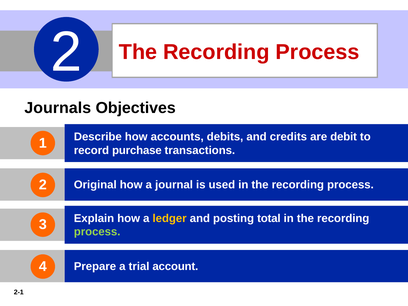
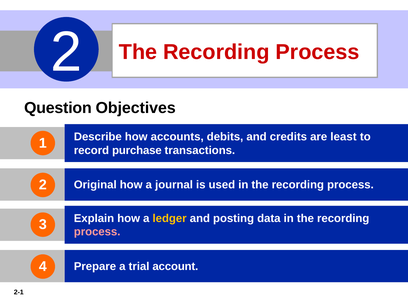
Journals: Journals -> Question
debit: debit -> least
total: total -> data
process at (97, 232) colour: light green -> pink
